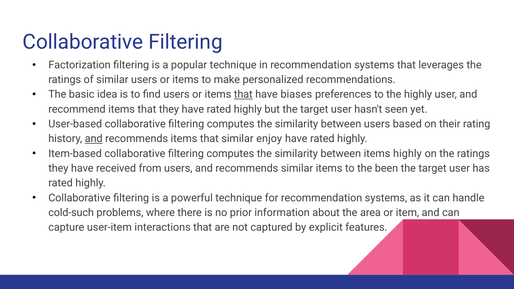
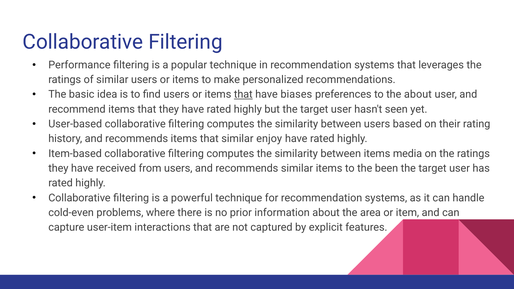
Factorization: Factorization -> Performance
the highly: highly -> about
and at (94, 139) underline: present -> none
items highly: highly -> media
cold-such: cold-such -> cold-even
